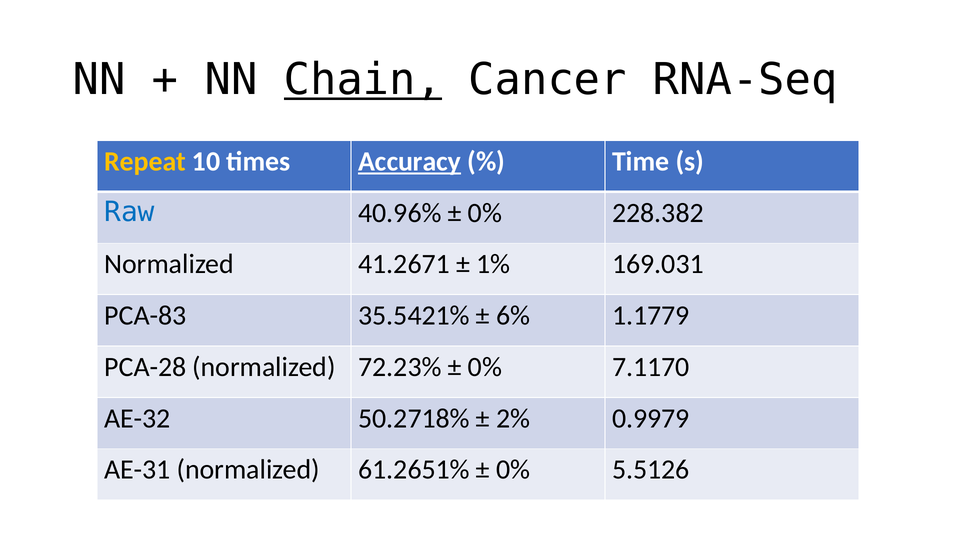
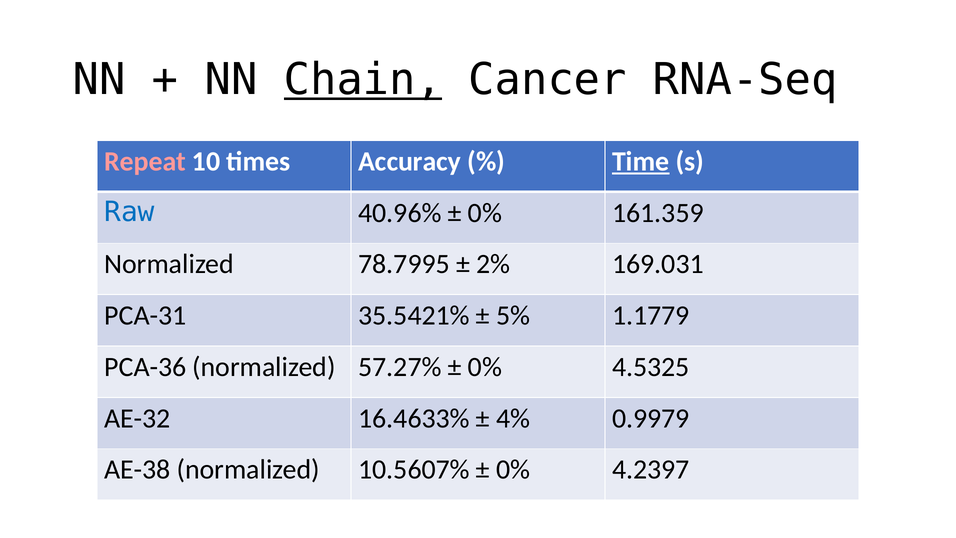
Repeat colour: yellow -> pink
Accuracy underline: present -> none
Time underline: none -> present
228.382: 228.382 -> 161.359
41.2671: 41.2671 -> 78.7995
1%: 1% -> 2%
PCA-83: PCA-83 -> PCA-31
6%: 6% -> 5%
PCA-28: PCA-28 -> PCA-36
72.23%: 72.23% -> 57.27%
7.1170: 7.1170 -> 4.5325
50.2718%: 50.2718% -> 16.4633%
2%: 2% -> 4%
AE-31: AE-31 -> AE-38
61.2651%: 61.2651% -> 10.5607%
5.5126: 5.5126 -> 4.2397
